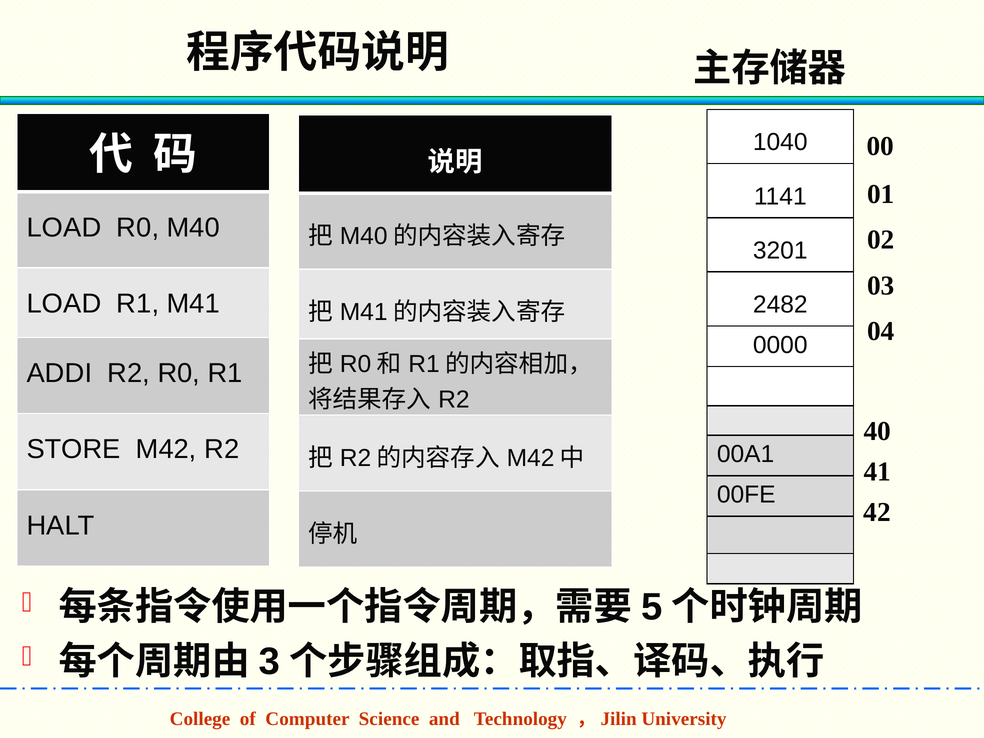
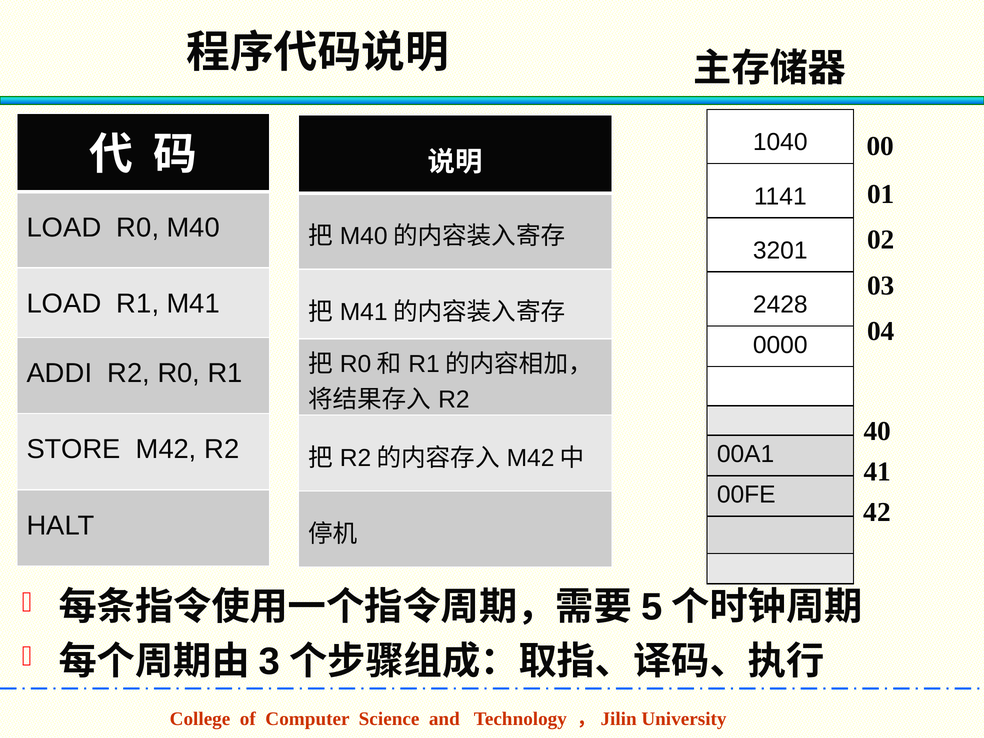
2482: 2482 -> 2428
